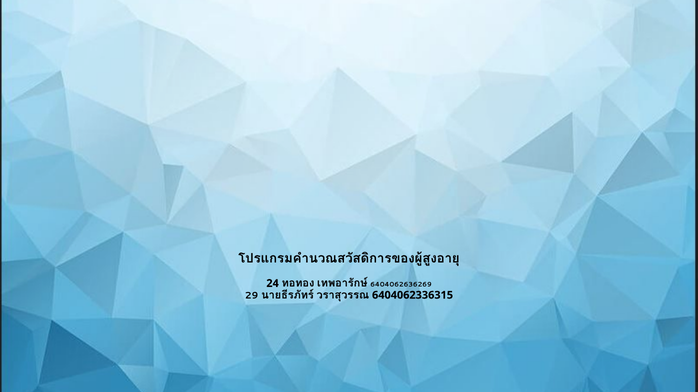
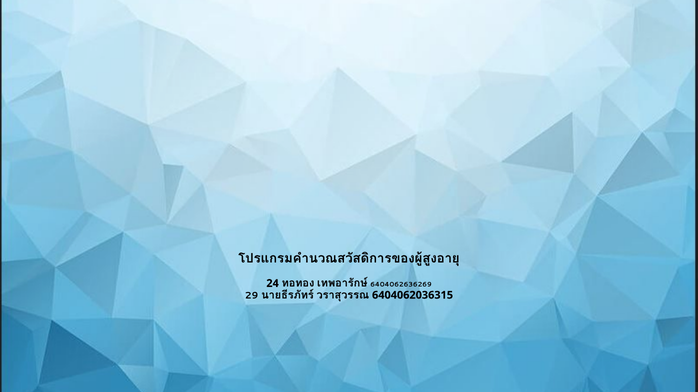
6404062336315: 6404062336315 -> 6404062036315
